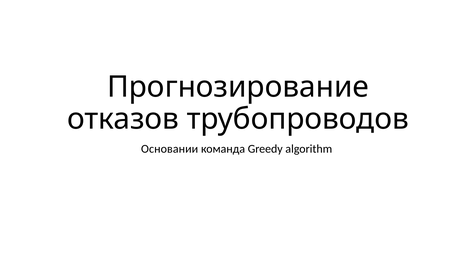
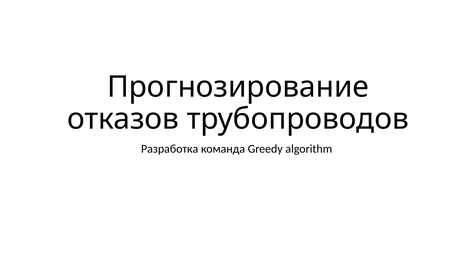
Основании: Основании -> Разработка
